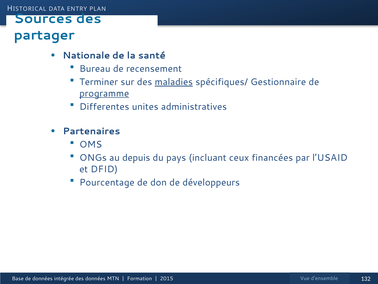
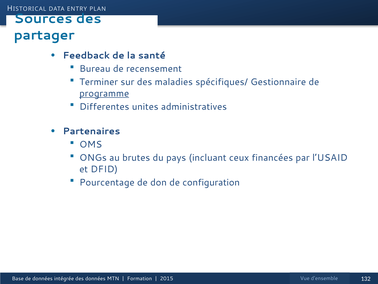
Nationale: Nationale -> Feedback
maladies underline: present -> none
depuis: depuis -> brutes
développeurs: développeurs -> configuration
